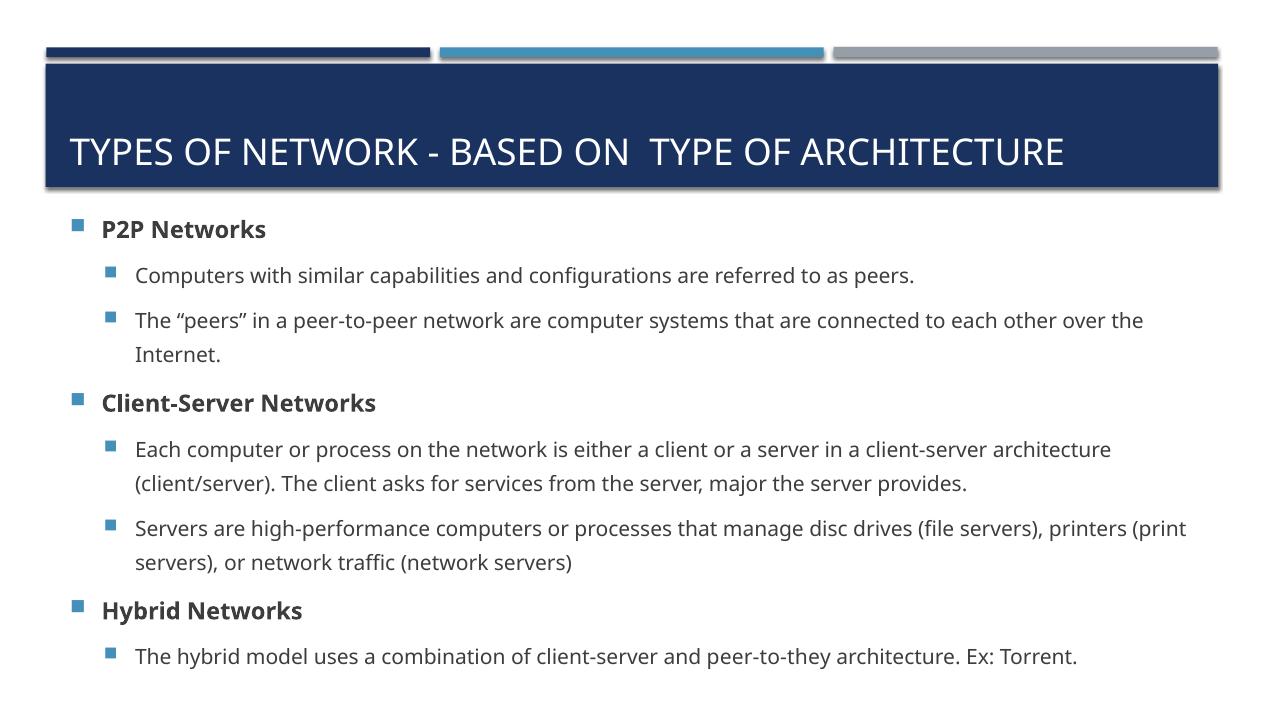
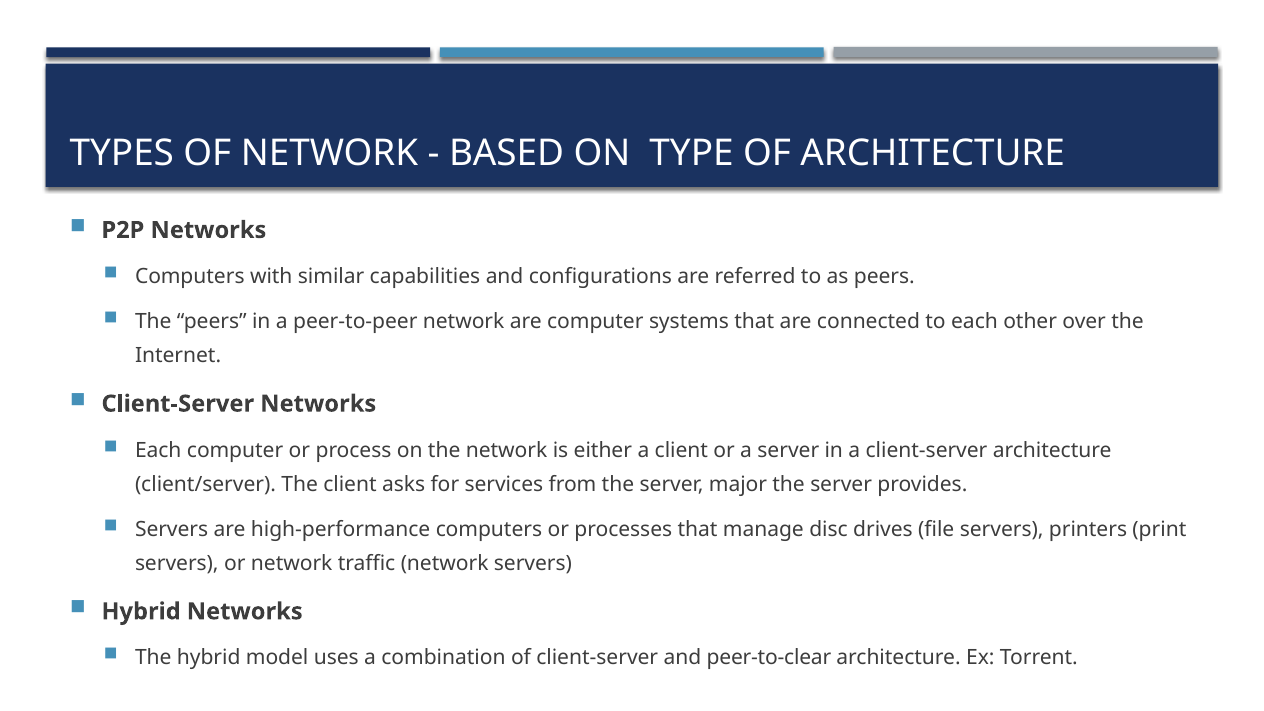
peer-to-they: peer-to-they -> peer-to-clear
